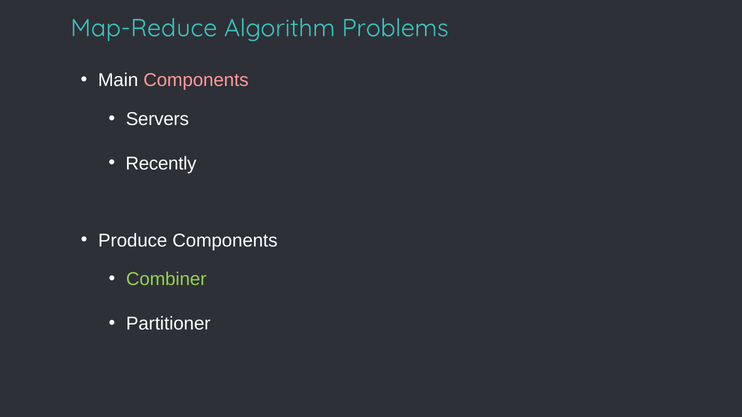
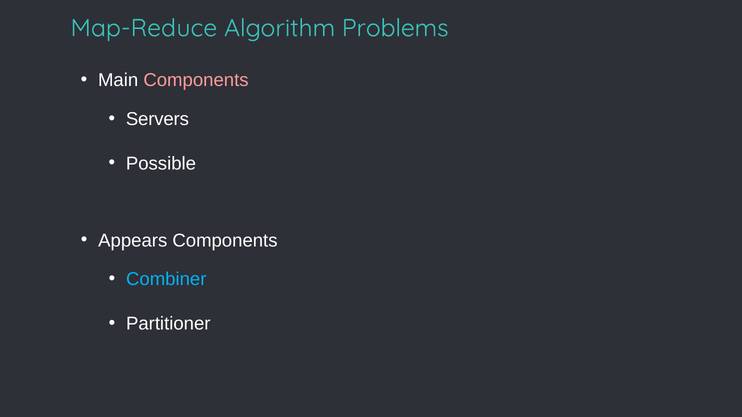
Recently: Recently -> Possible
Produce: Produce -> Appears
Combiner colour: light green -> light blue
